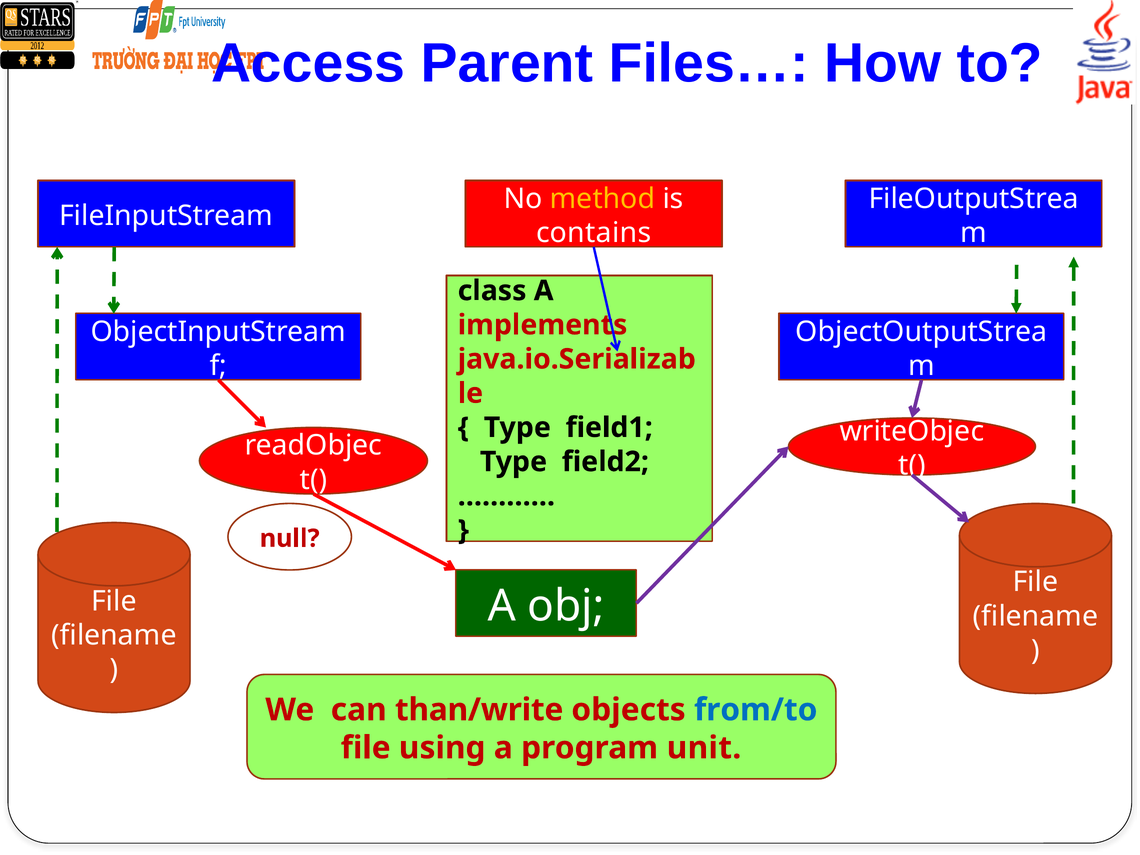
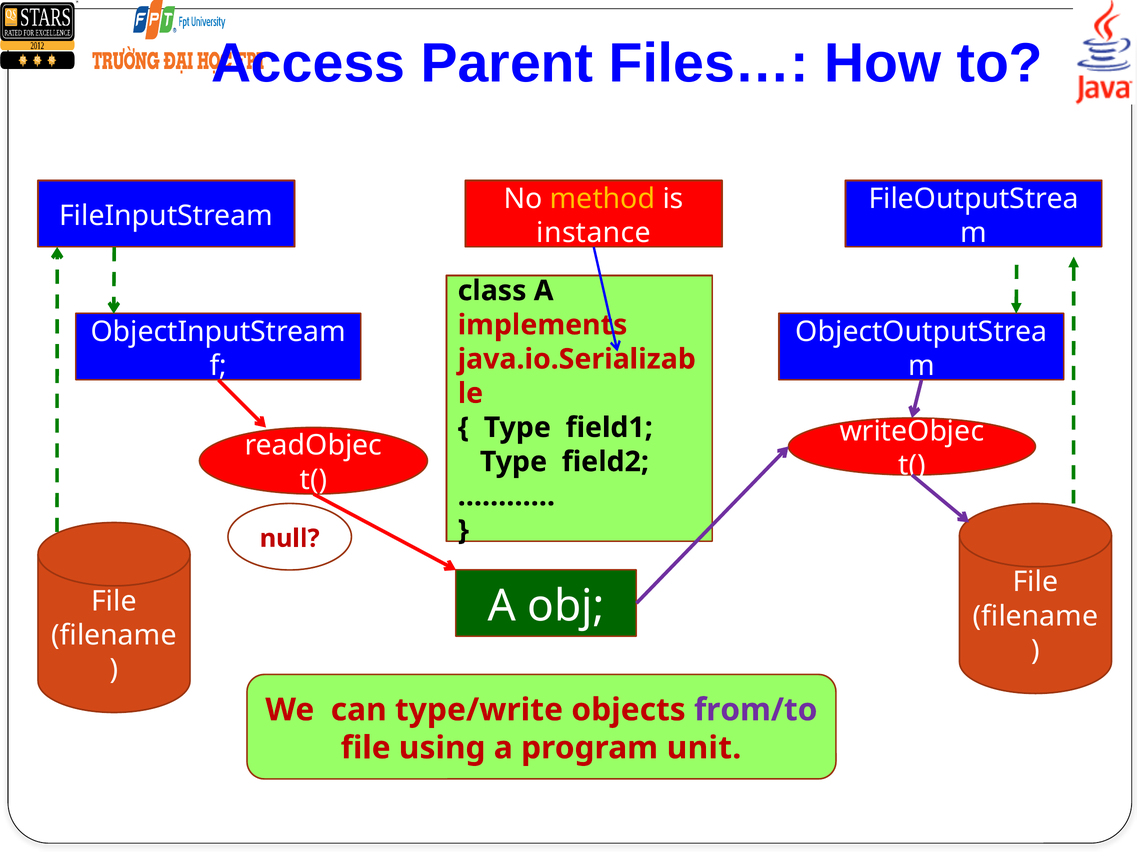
contains: contains -> instance
than/write: than/write -> type/write
from/to colour: blue -> purple
